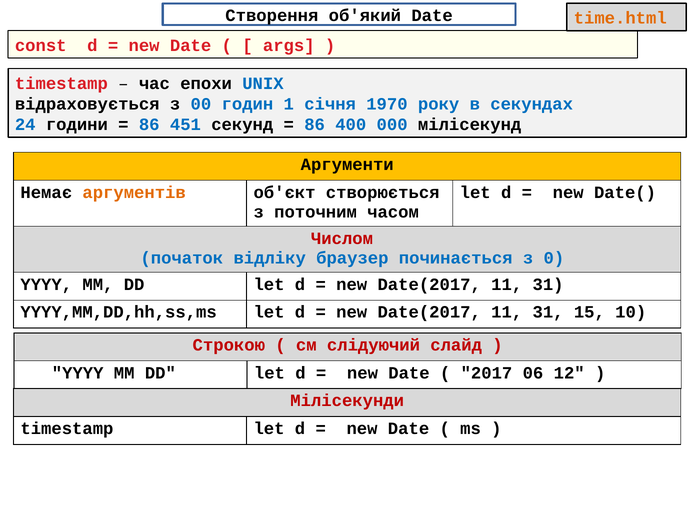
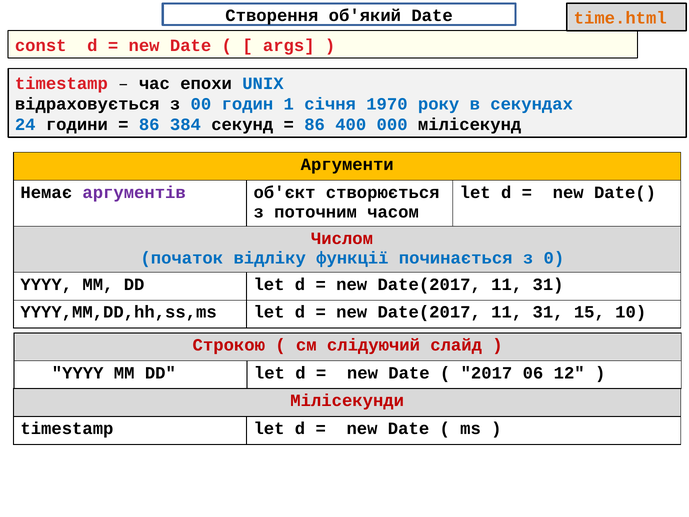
451: 451 -> 384
аргументів colour: orange -> purple
браузер: браузер -> функції
